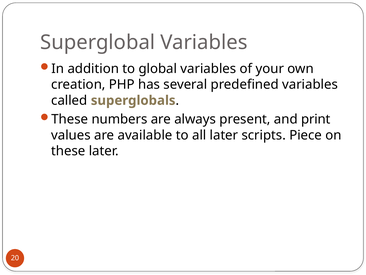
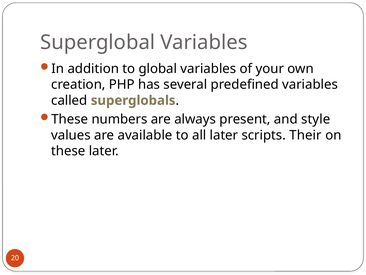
print: print -> style
Piece: Piece -> Their
